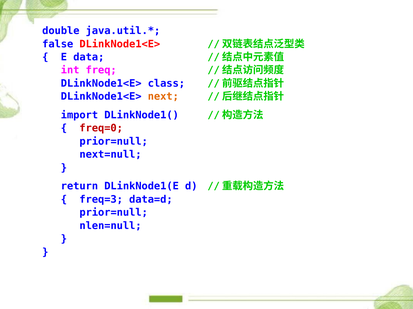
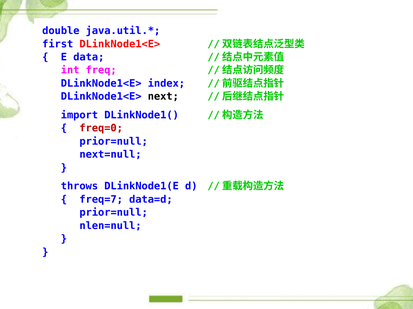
false: false -> first
class: class -> index
next colour: orange -> black
return: return -> throws
freq=3: freq=3 -> freq=7
